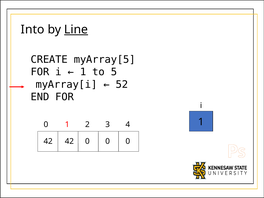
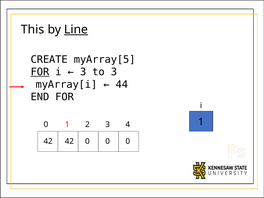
Into: Into -> This
FOR at (40, 72) underline: none -> present
1 at (83, 72): 1 -> 3
to 5: 5 -> 3
52: 52 -> 44
